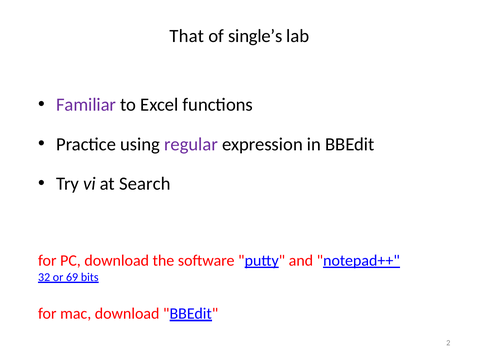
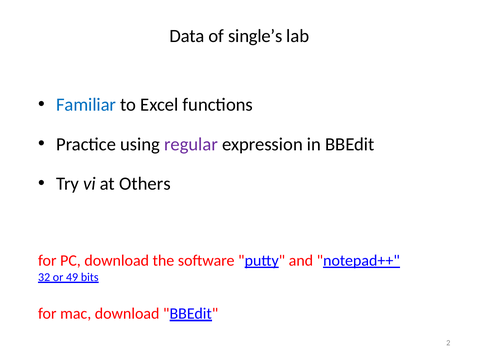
That: That -> Data
Familiar colour: purple -> blue
Search: Search -> Others
69: 69 -> 49
